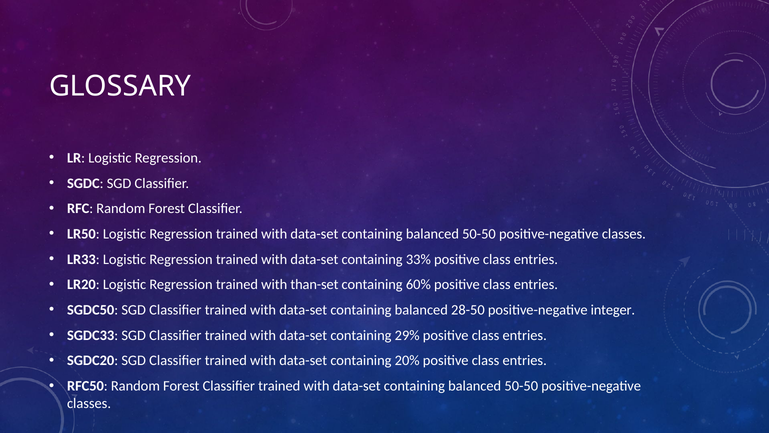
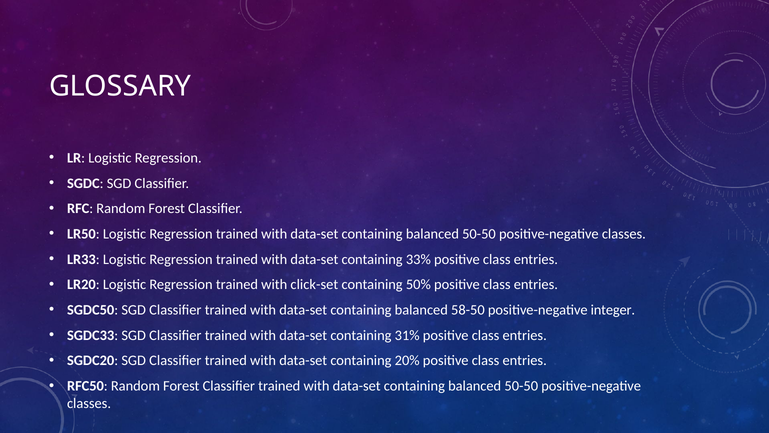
than-set: than-set -> click-set
60%: 60% -> 50%
28-50: 28-50 -> 58-50
29%: 29% -> 31%
